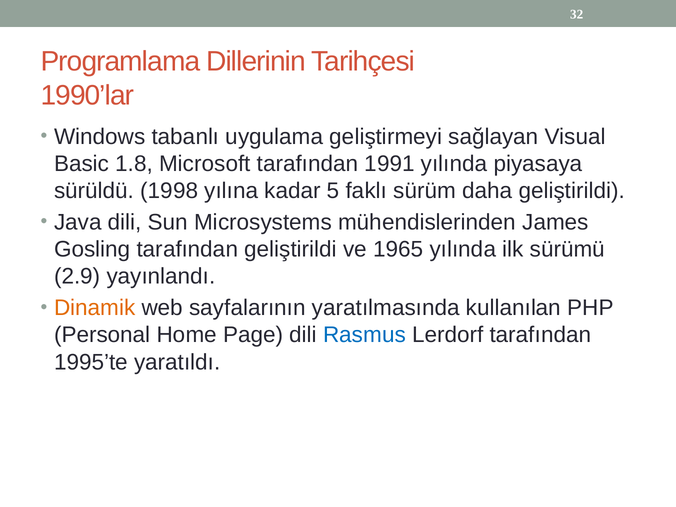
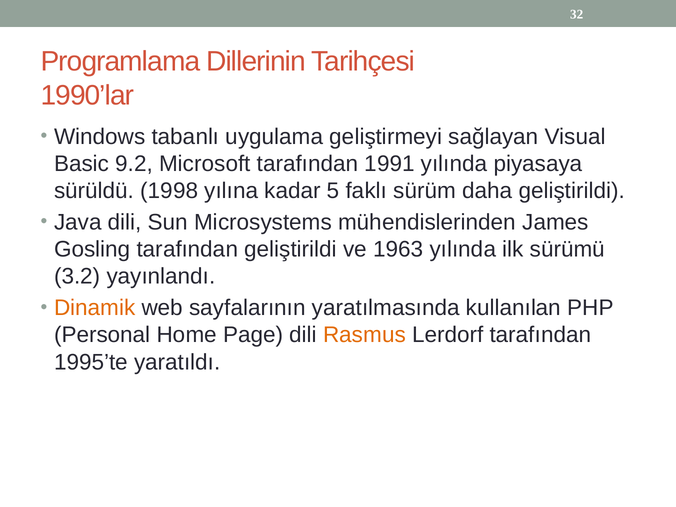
1.8: 1.8 -> 9.2
1965: 1965 -> 1963
2.9: 2.9 -> 3.2
Rasmus colour: blue -> orange
